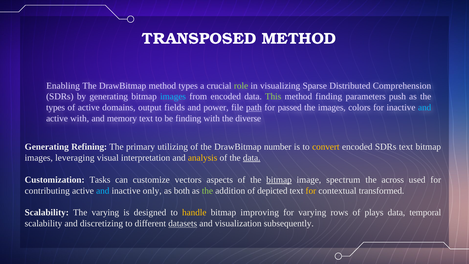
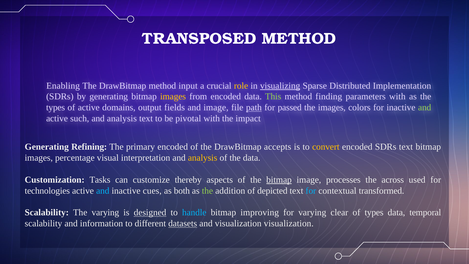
method types: types -> input
role colour: light green -> yellow
visualizing underline: none -> present
Comprehension: Comprehension -> Implementation
images at (173, 97) colour: light blue -> yellow
parameters push: push -> with
and power: power -> image
and at (425, 108) colour: light blue -> light green
active with: with -> such
memory at (122, 118): memory -> analysis
be finding: finding -> pivotal
diverse: diverse -> impact
primary utilizing: utilizing -> encoded
number: number -> accepts
leveraging: leveraging -> percentage
data at (252, 158) underline: present -> none
vectors: vectors -> thereby
spectrum: spectrum -> processes
contributing: contributing -> technologies
only: only -> cues
for at (311, 191) colour: yellow -> light blue
designed underline: none -> present
handle colour: yellow -> light blue
rows: rows -> clear
of plays: plays -> types
discretizing: discretizing -> information
visualization subsequently: subsequently -> visualization
